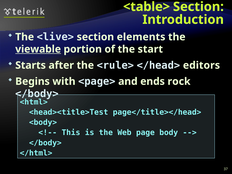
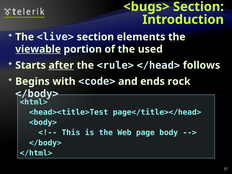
<table>: <table> -> <bugs>
start: start -> used
after underline: none -> present
editors: editors -> follows
<page>: <page> -> <code>
